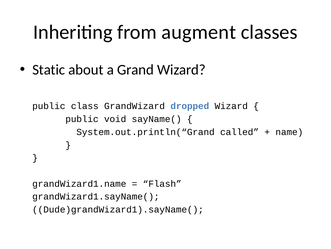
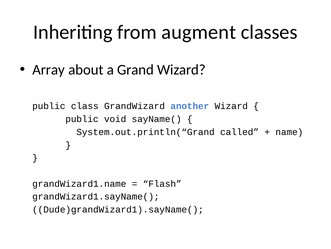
Static: Static -> Array
dropped: dropped -> another
